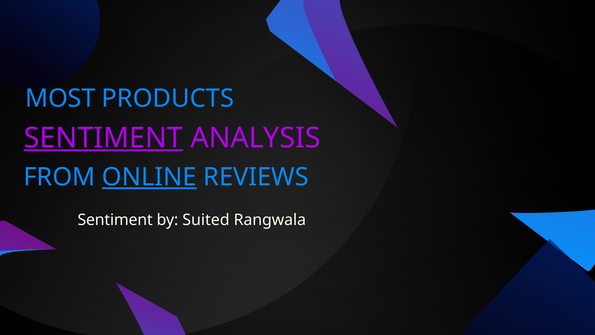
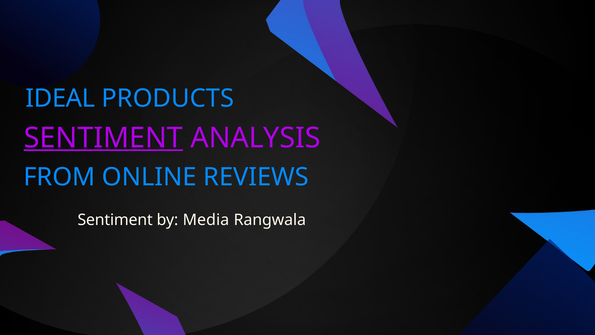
MOST: MOST -> IDEAL
ONLINE underline: present -> none
Suited: Suited -> Media
